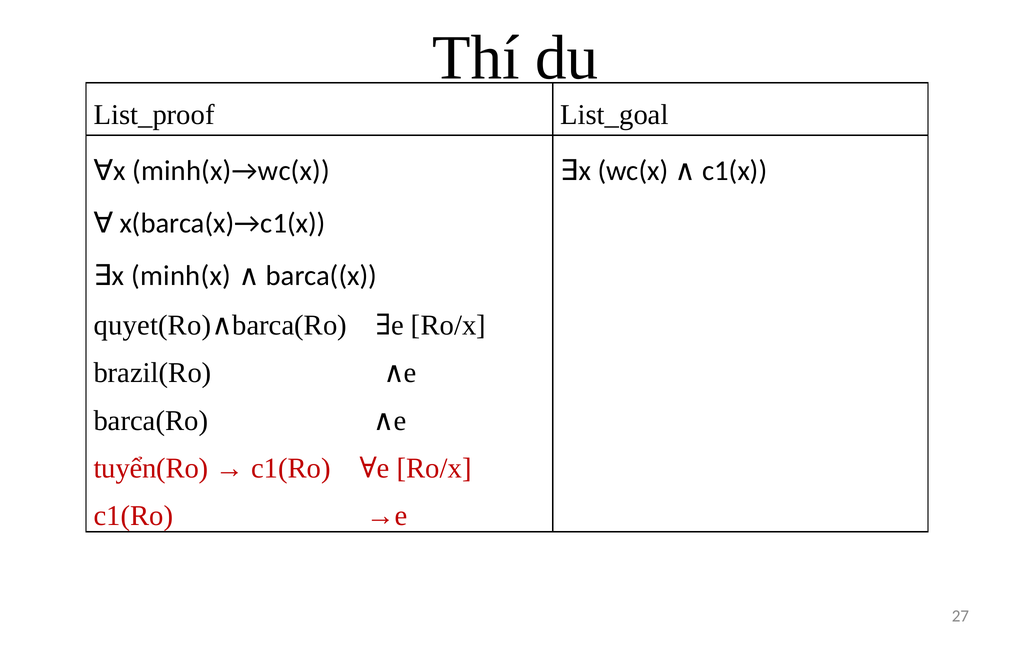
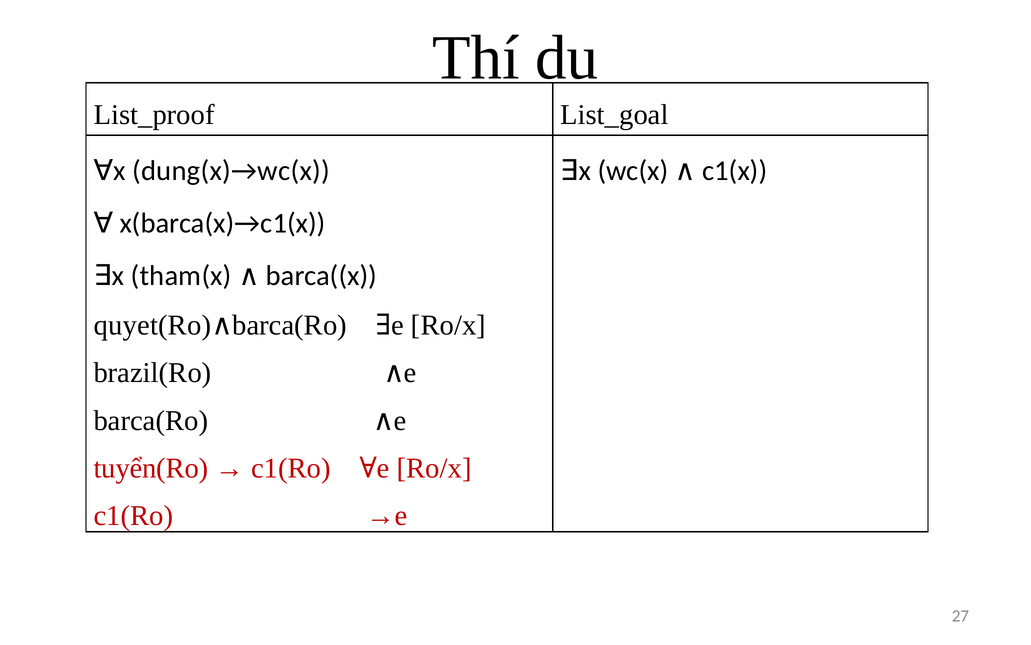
minh(x)→wc(x: minh(x)→wc(x -> dung(x)→wc(x
minh(x: minh(x -> tham(x
